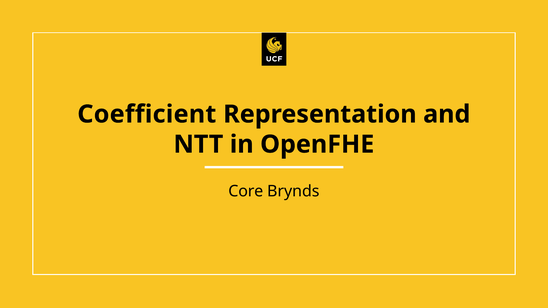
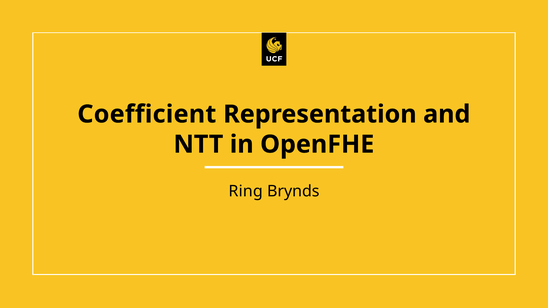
Core: Core -> Ring
